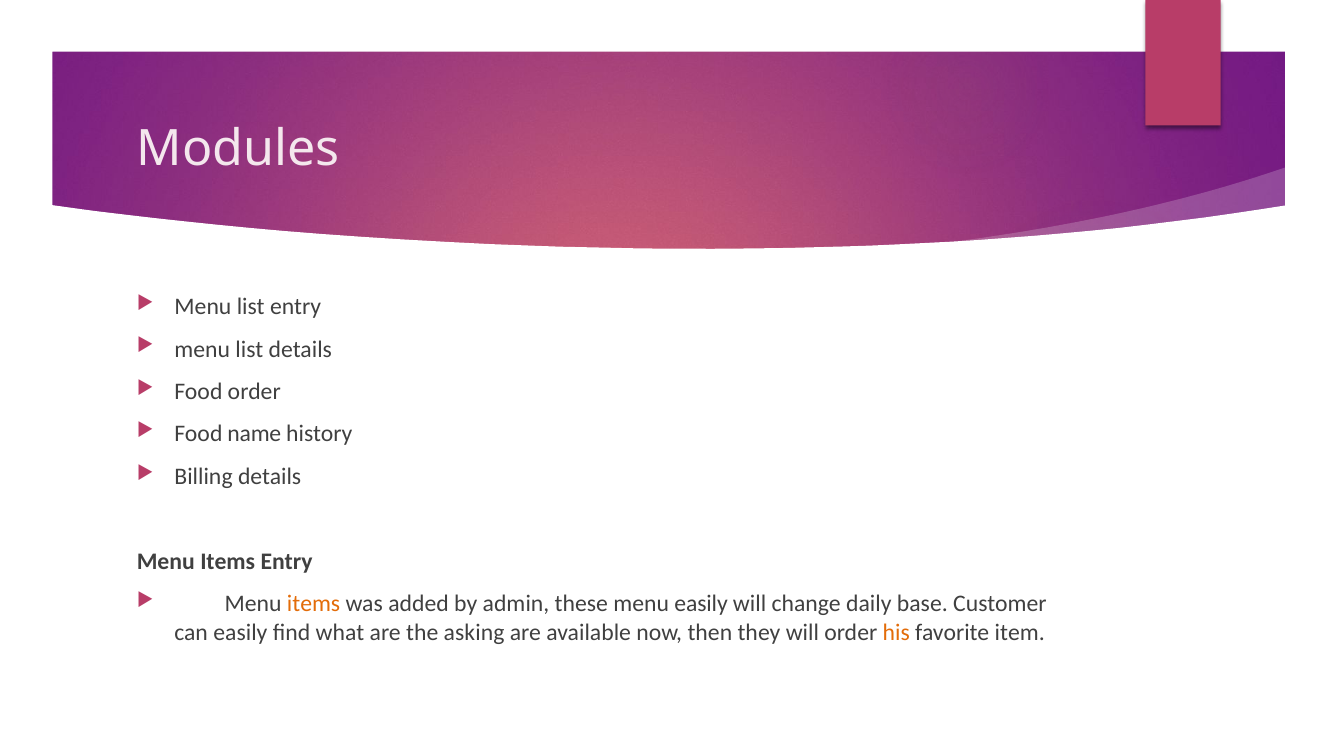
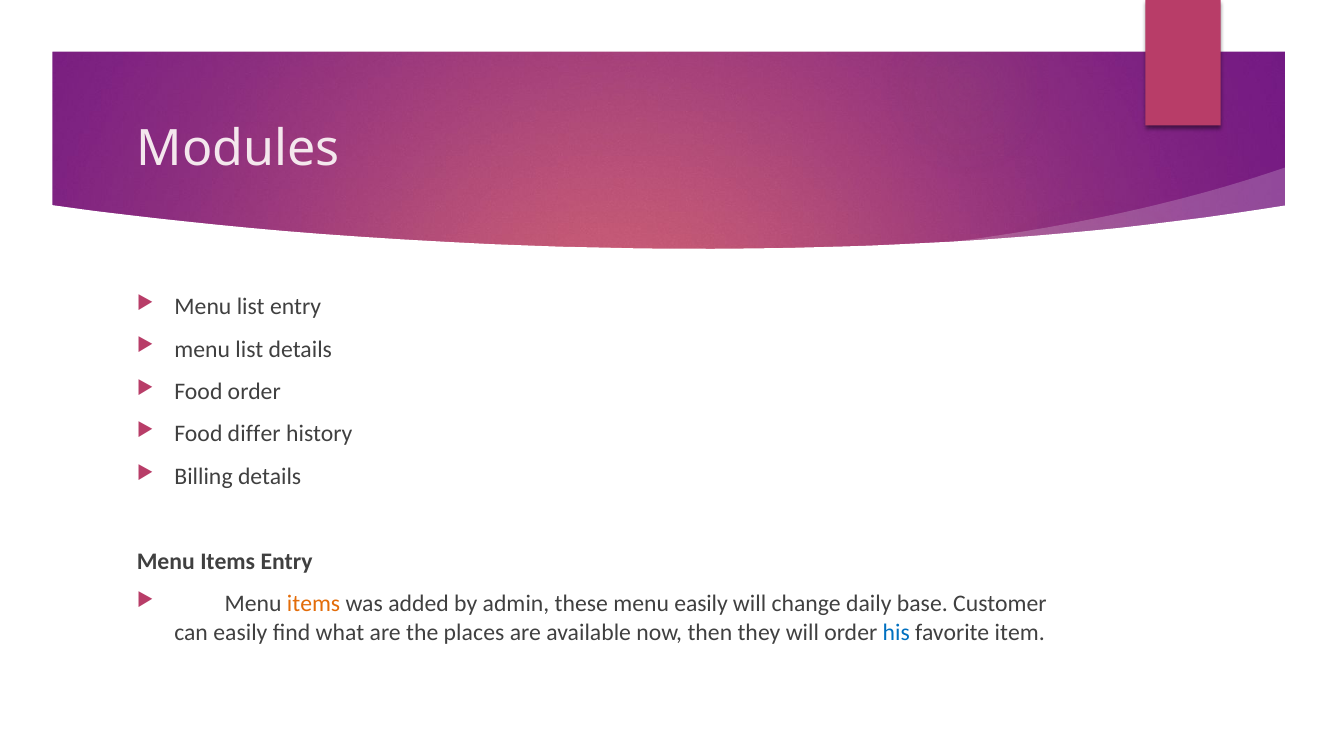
name: name -> differ
asking: asking -> places
his colour: orange -> blue
